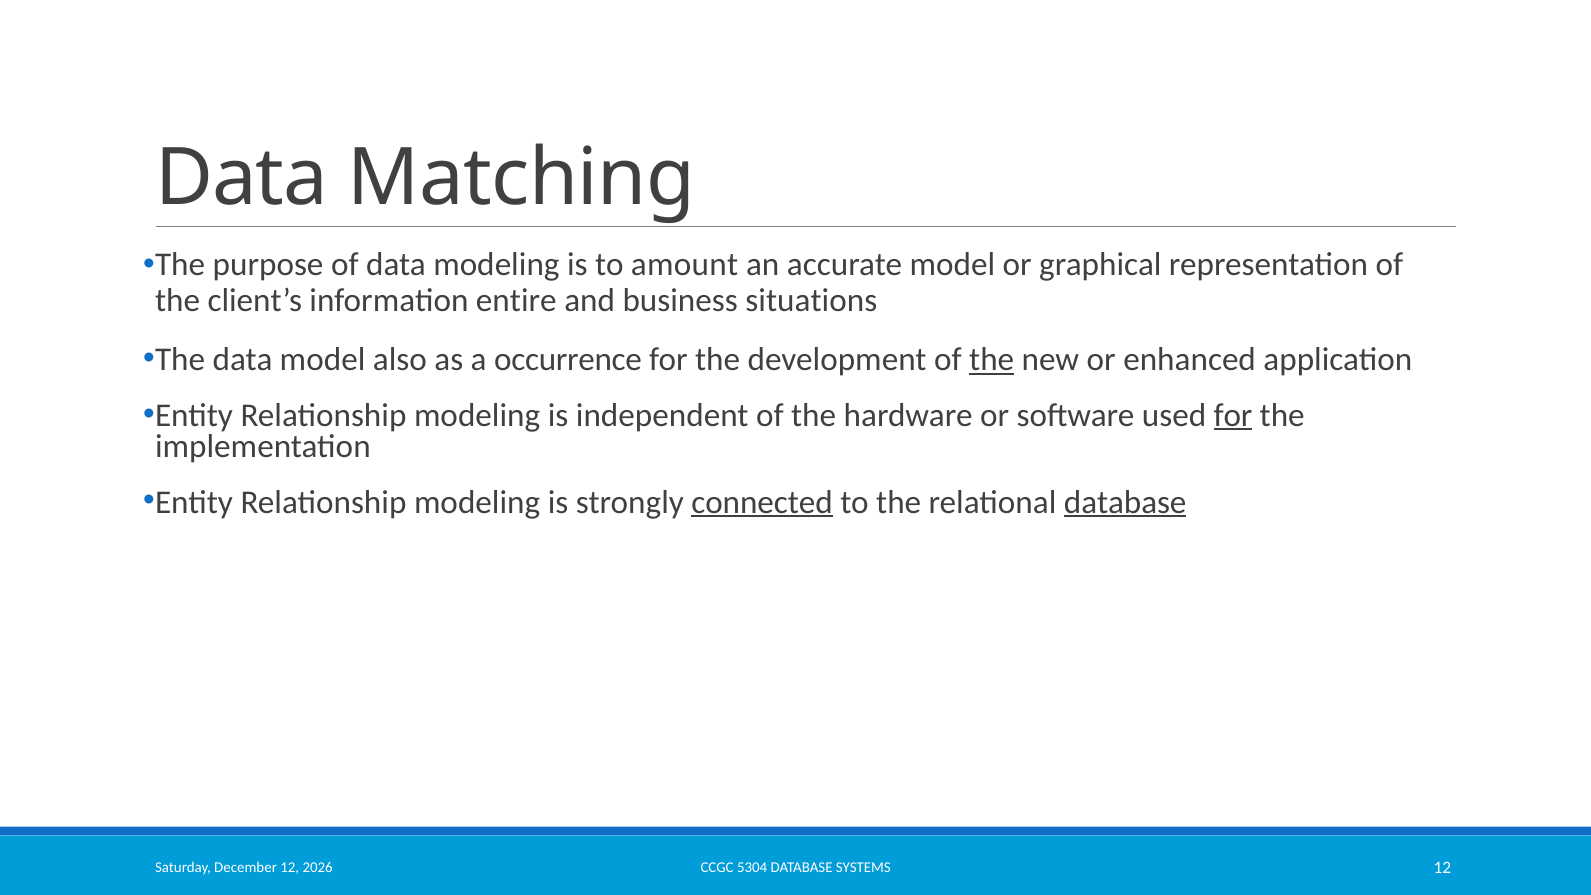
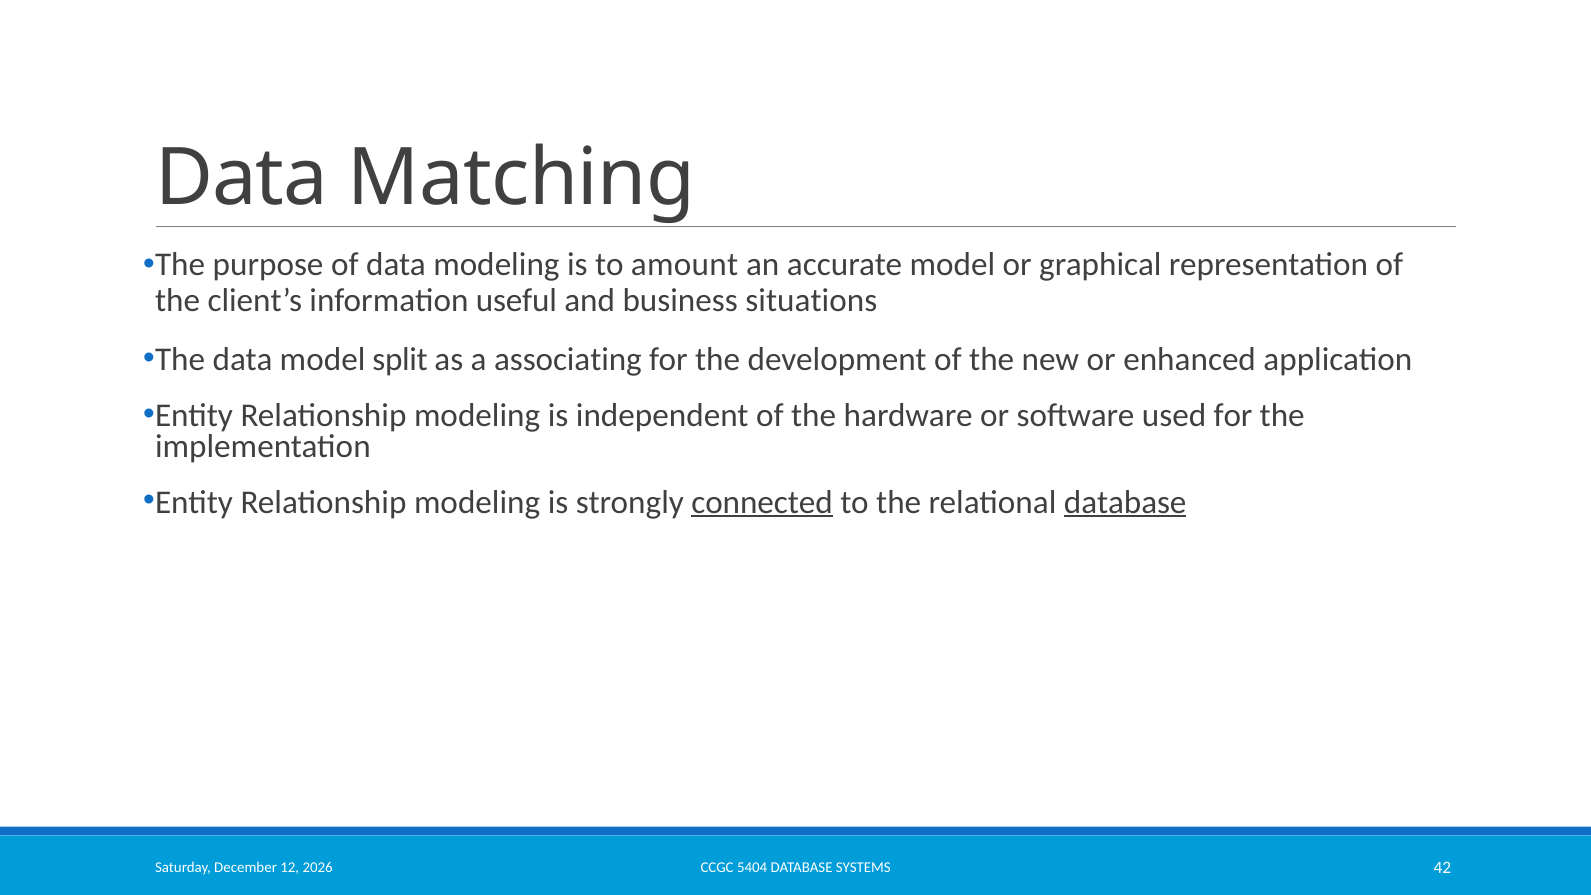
entire: entire -> useful
also: also -> split
occurrence: occurrence -> associating
the at (992, 359) underline: present -> none
for at (1233, 415) underline: present -> none
5304: 5304 -> 5404
SYSTEMS 12: 12 -> 42
